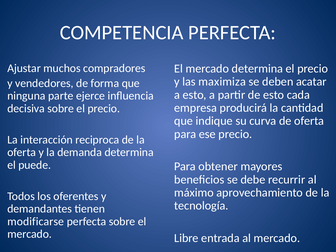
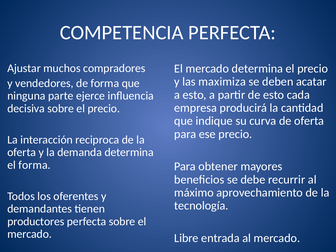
el puede: puede -> forma
modificarse: modificarse -> productores
